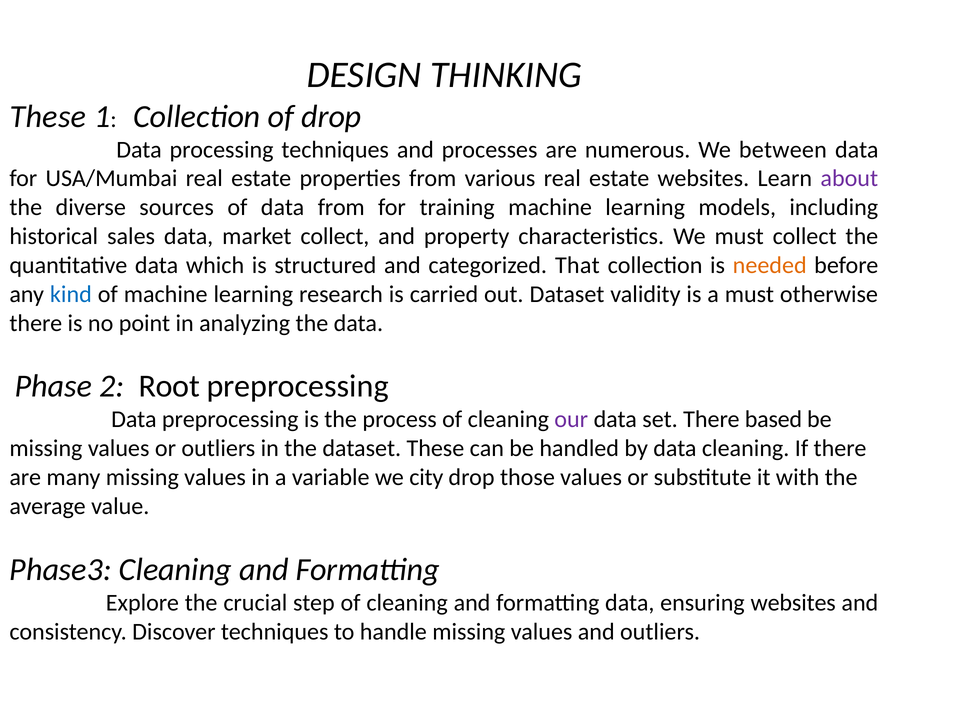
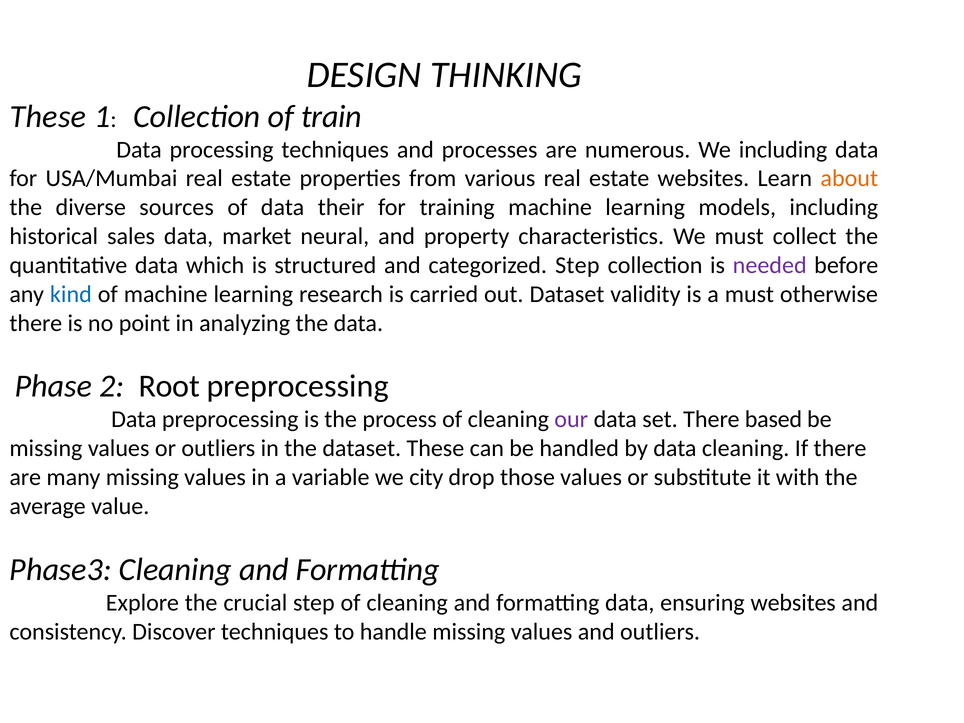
of drop: drop -> train
We between: between -> including
about colour: purple -> orange
data from: from -> their
market collect: collect -> neural
categorized That: That -> Step
needed colour: orange -> purple
